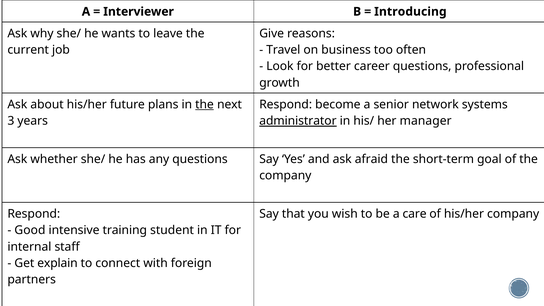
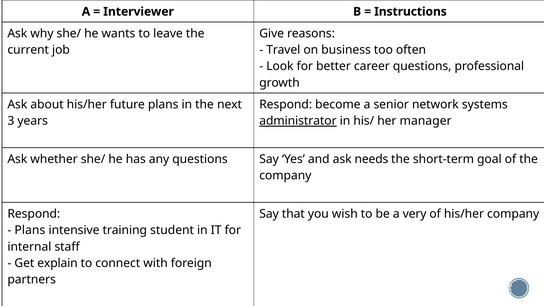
Introducing: Introducing -> Instructions
the at (205, 105) underline: present -> none
afraid: afraid -> needs
care: care -> very
Good at (30, 230): Good -> Plans
